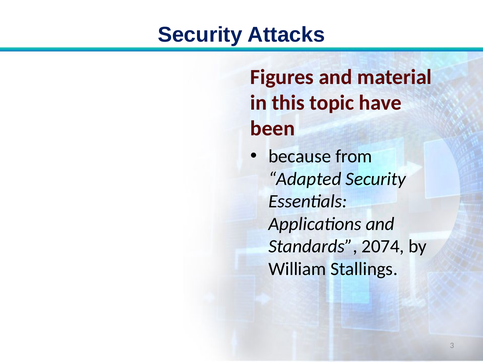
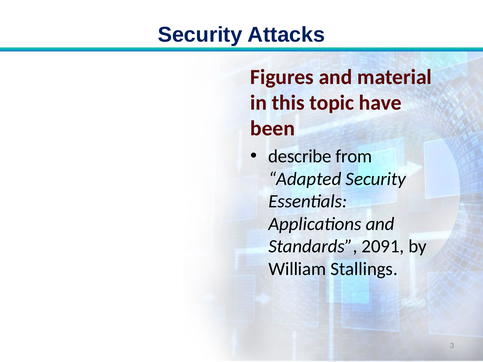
because: because -> describe
2074: 2074 -> 2091
